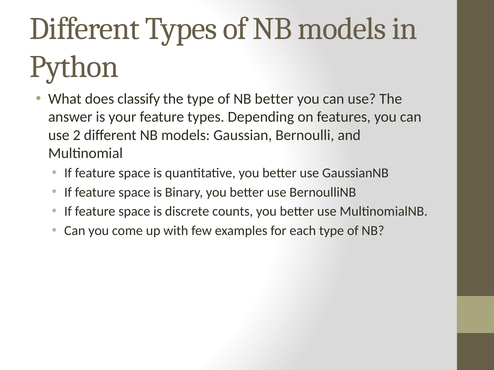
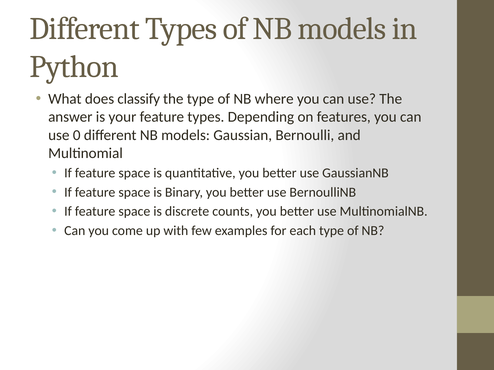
NB better: better -> where
2: 2 -> 0
